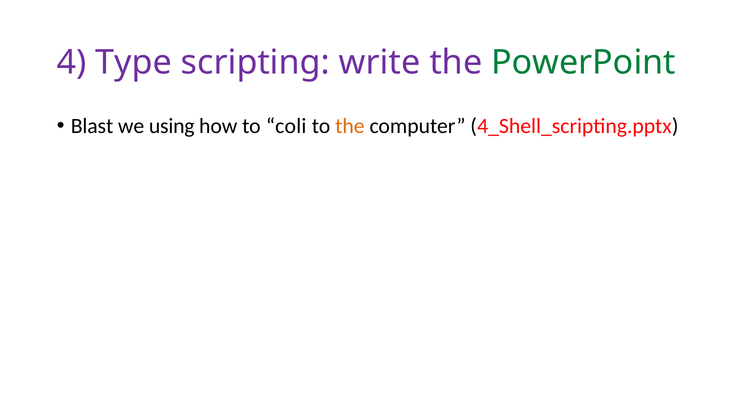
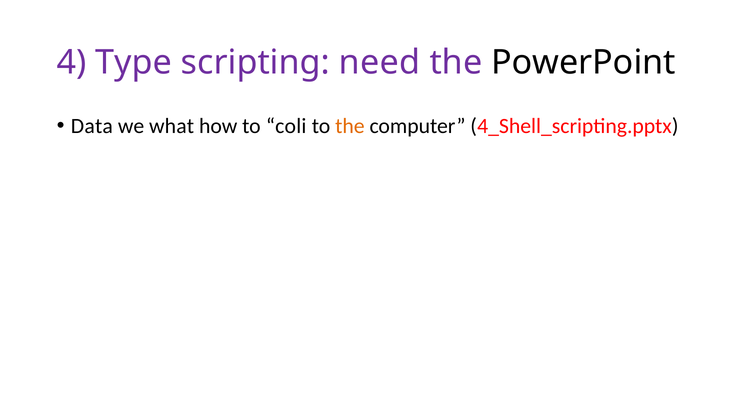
write: write -> need
PowerPoint colour: green -> black
Blast: Blast -> Data
using: using -> what
